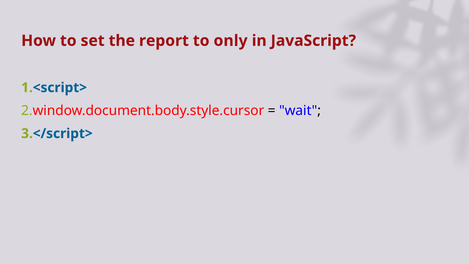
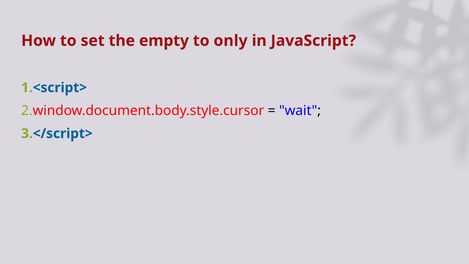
report: report -> empty
